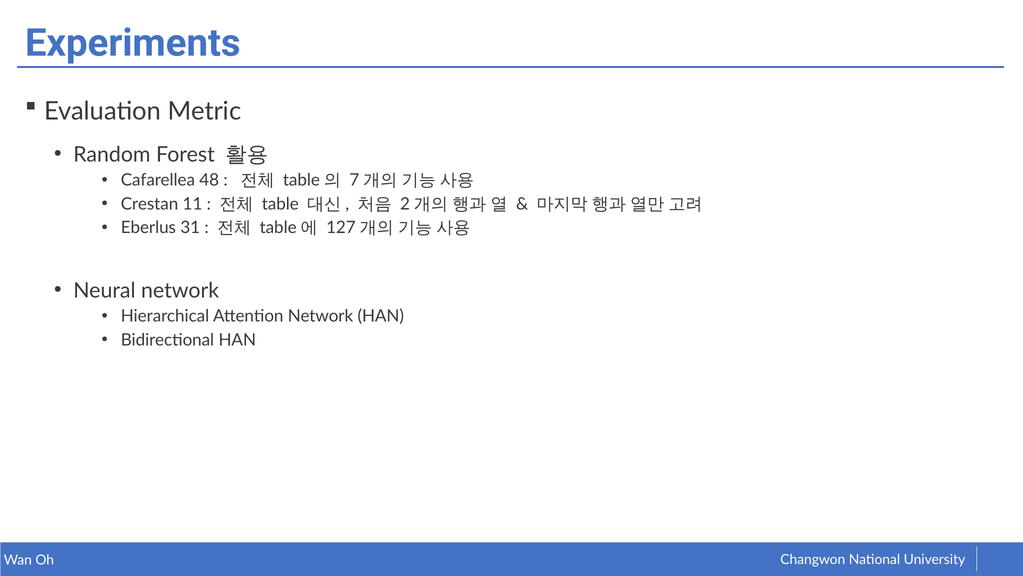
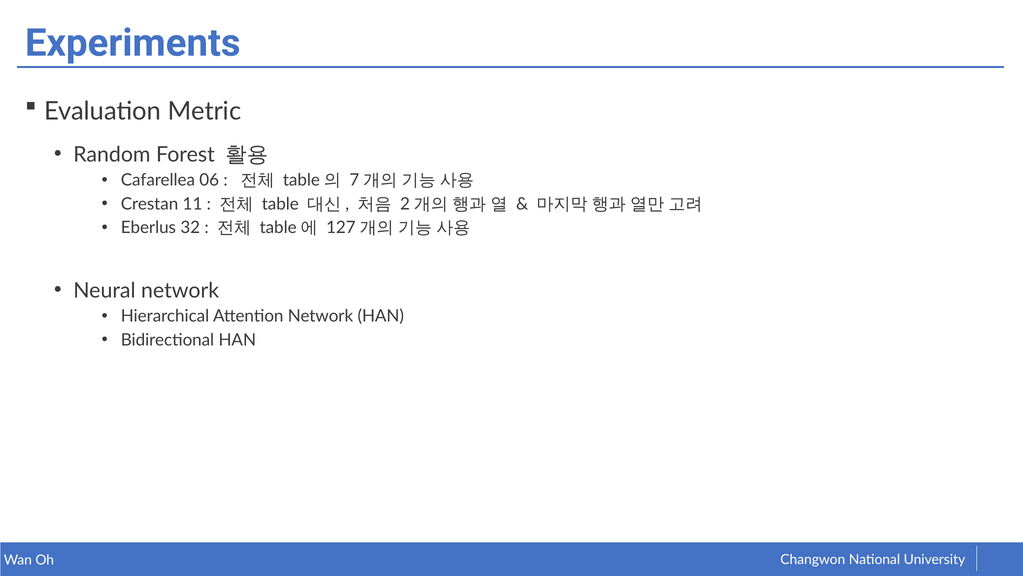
48: 48 -> 06
31: 31 -> 32
